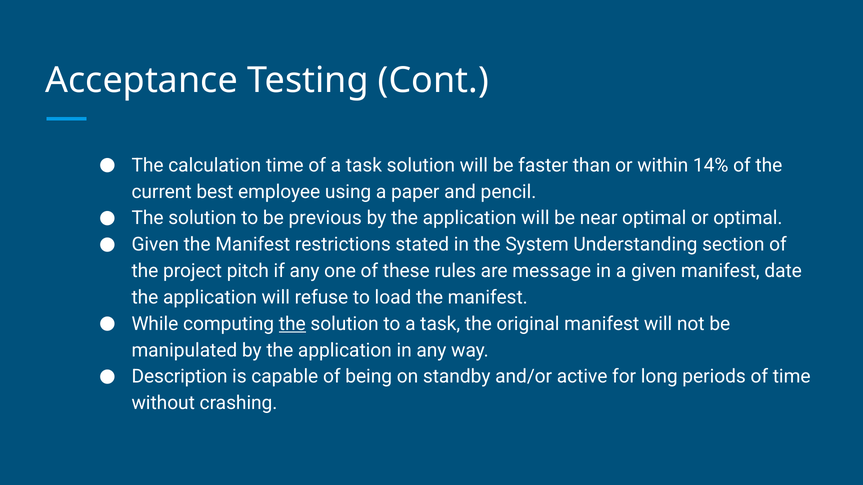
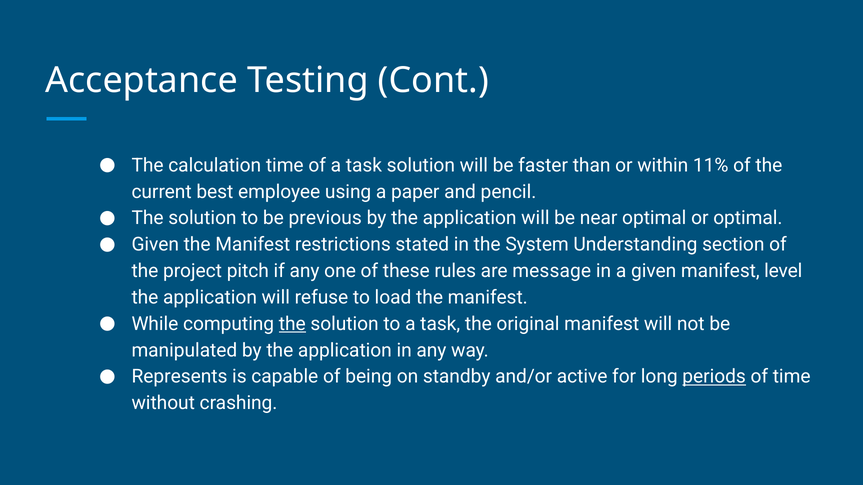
14%: 14% -> 11%
date: date -> level
Description: Description -> Represents
periods underline: none -> present
